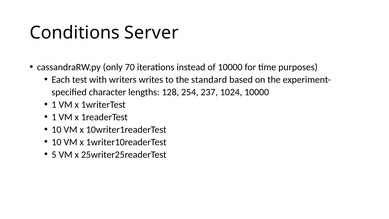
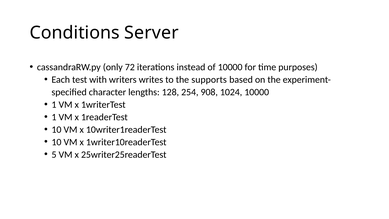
70: 70 -> 72
standard: standard -> supports
237: 237 -> 908
